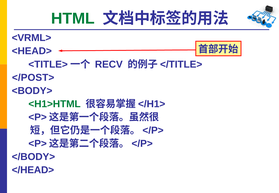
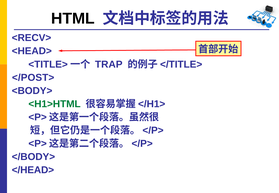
HTML colour: green -> black
<VRML>: <VRML> -> <RECV>
RECV: RECV -> TRAP
